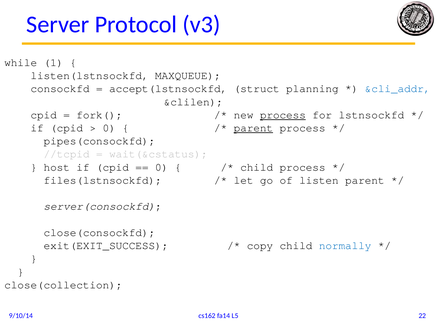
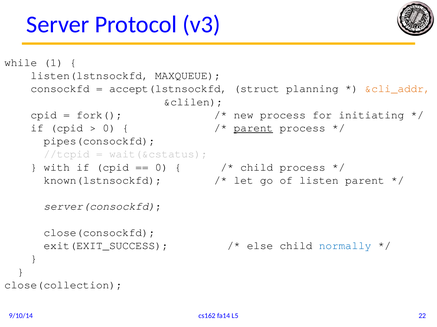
&cli_addr colour: blue -> orange
process at (283, 115) underline: present -> none
lstnsockfd: lstnsockfd -> initiating
host: host -> with
files(lstnsockfd: files(lstnsockfd -> known(lstnsockfd
copy: copy -> else
